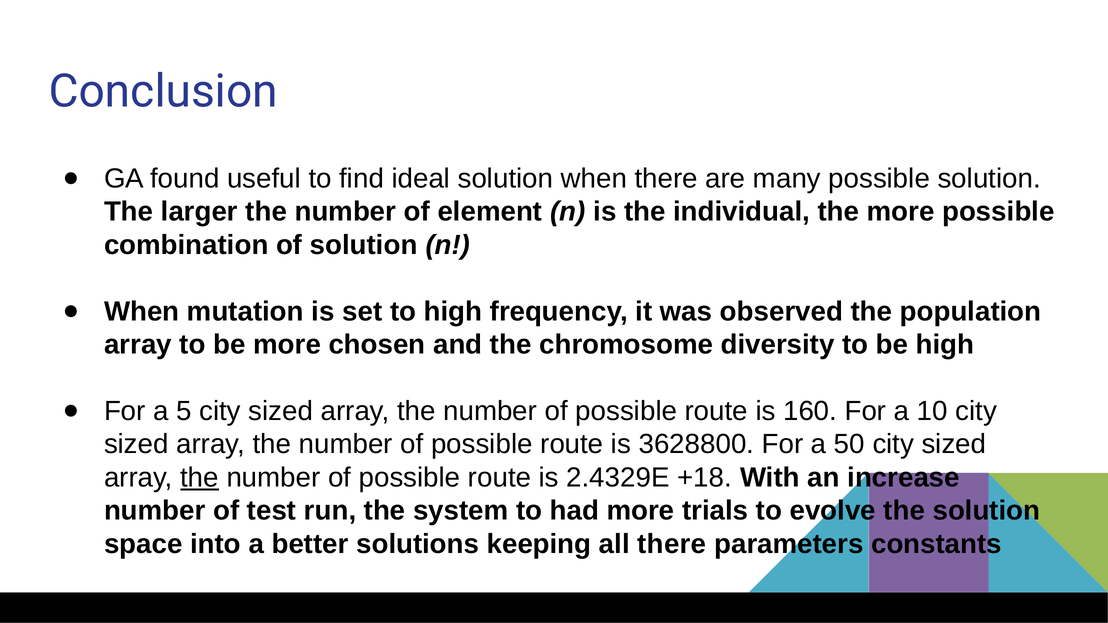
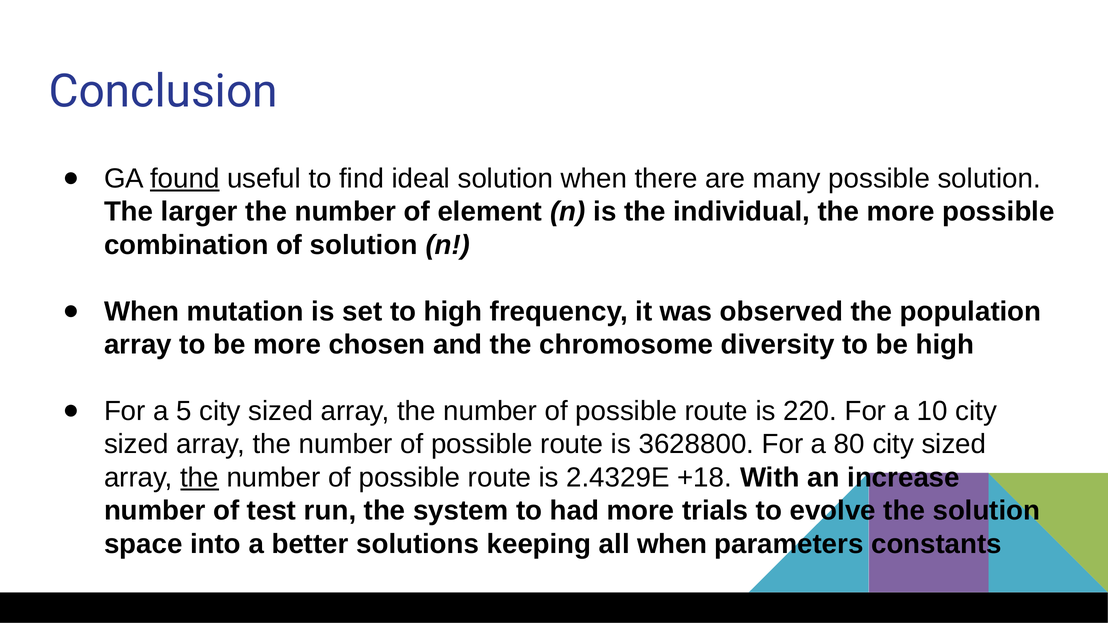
found underline: none -> present
160: 160 -> 220
50: 50 -> 80
all there: there -> when
